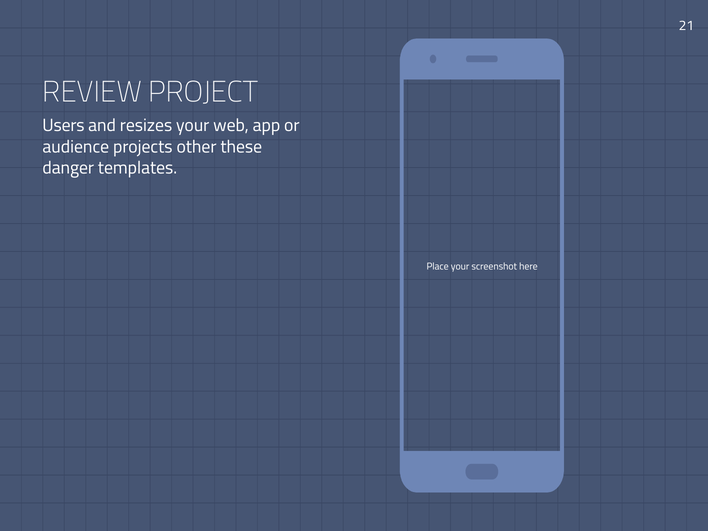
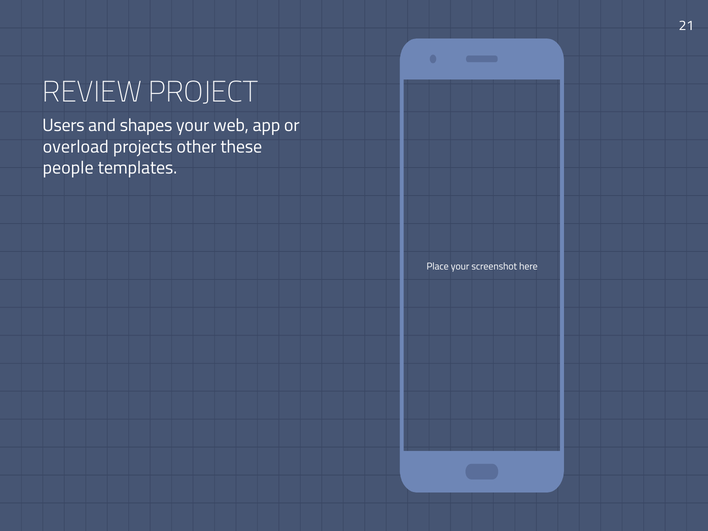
resizes: resizes -> shapes
audience: audience -> overload
danger: danger -> people
